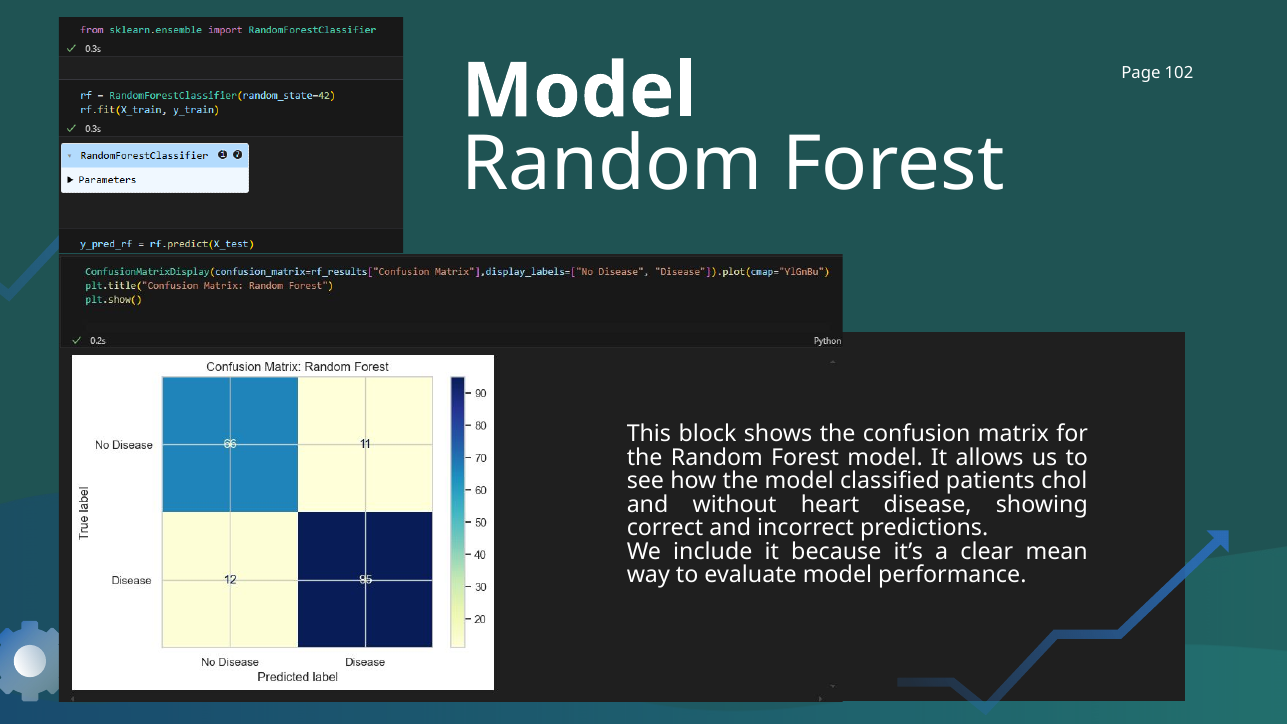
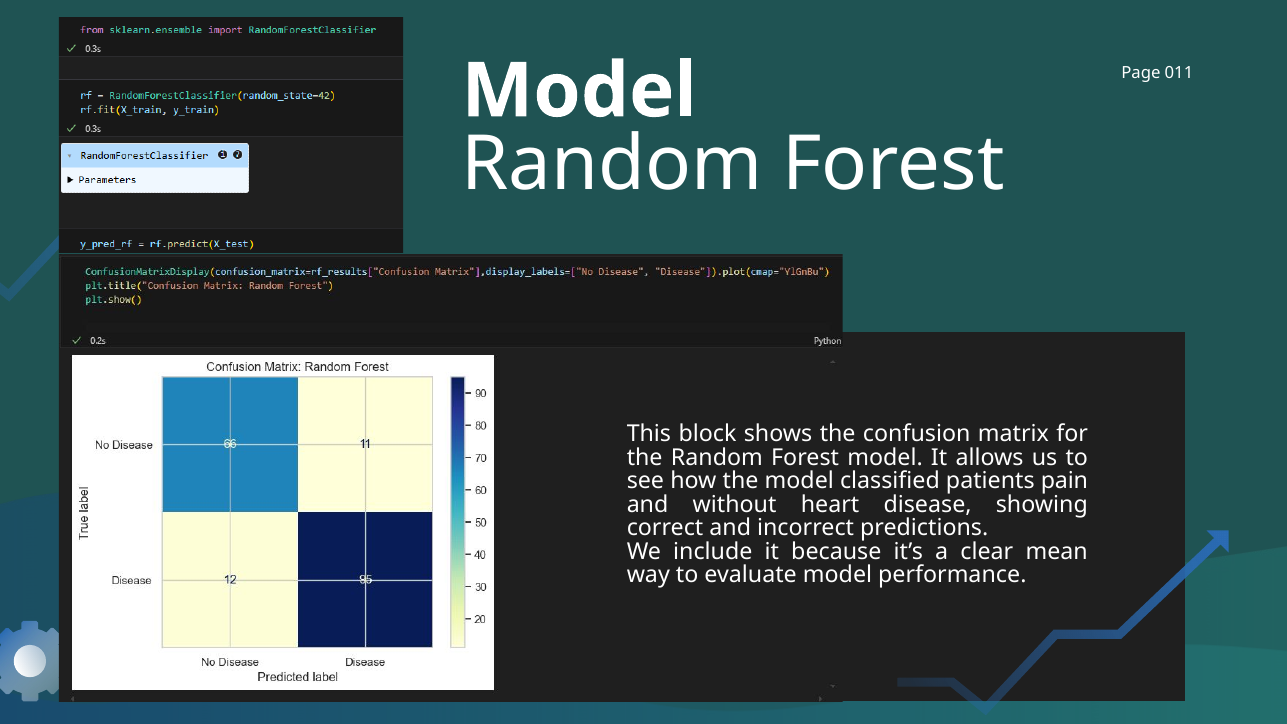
102: 102 -> 011
chol: chol -> pain
